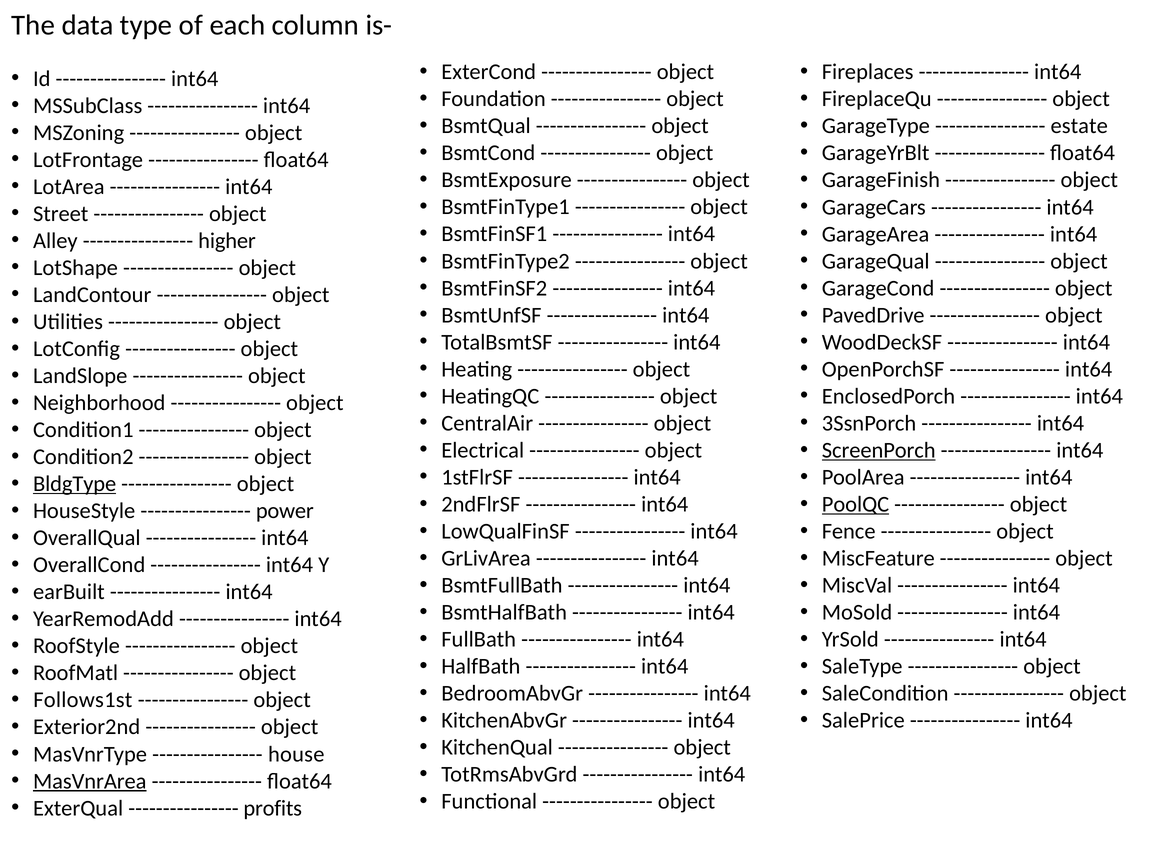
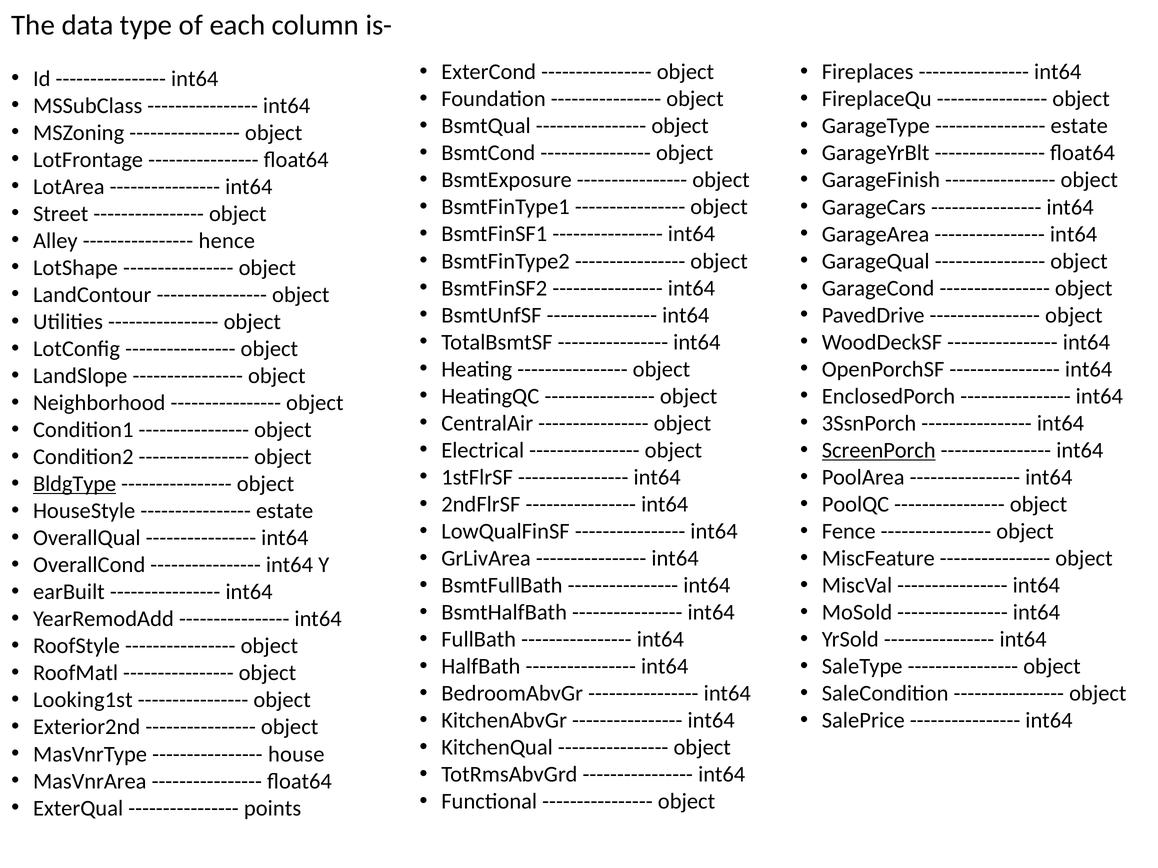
higher: higher -> hence
PoolQC underline: present -> none
power at (285, 511): power -> estate
Follows1st: Follows1st -> Looking1st
MasVnrArea underline: present -> none
profits: profits -> points
